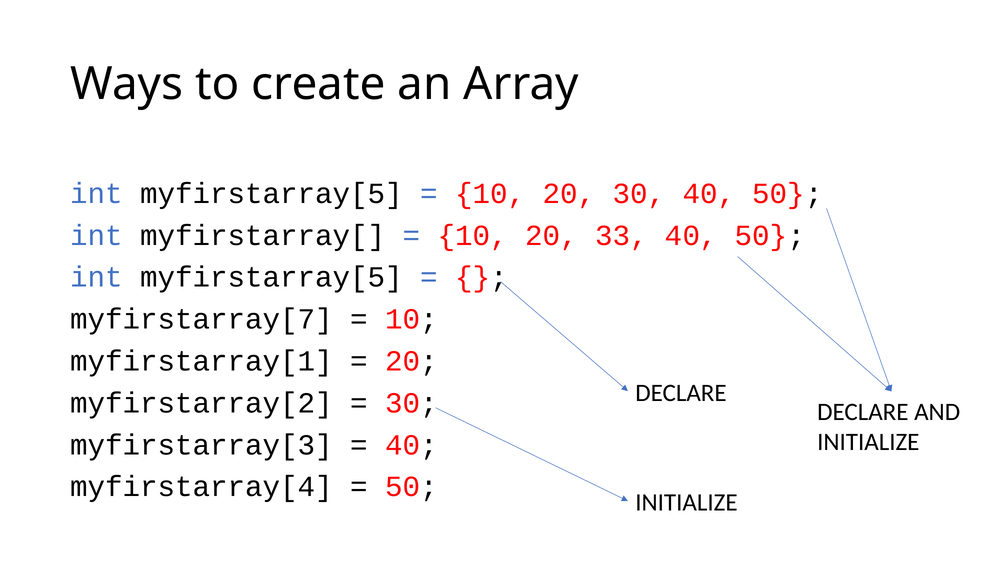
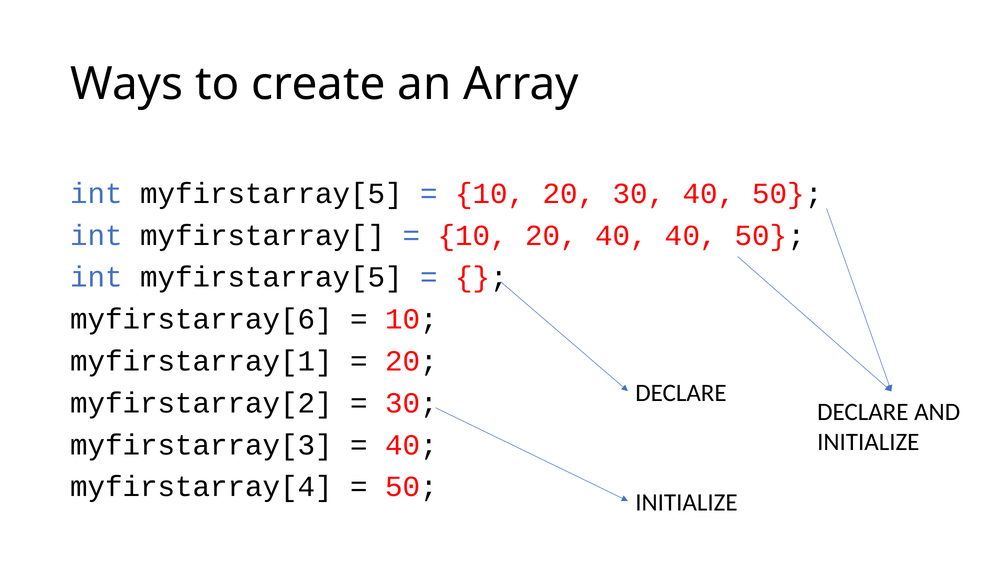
20 33: 33 -> 40
myfirstarray[7: myfirstarray[7 -> myfirstarray[6
